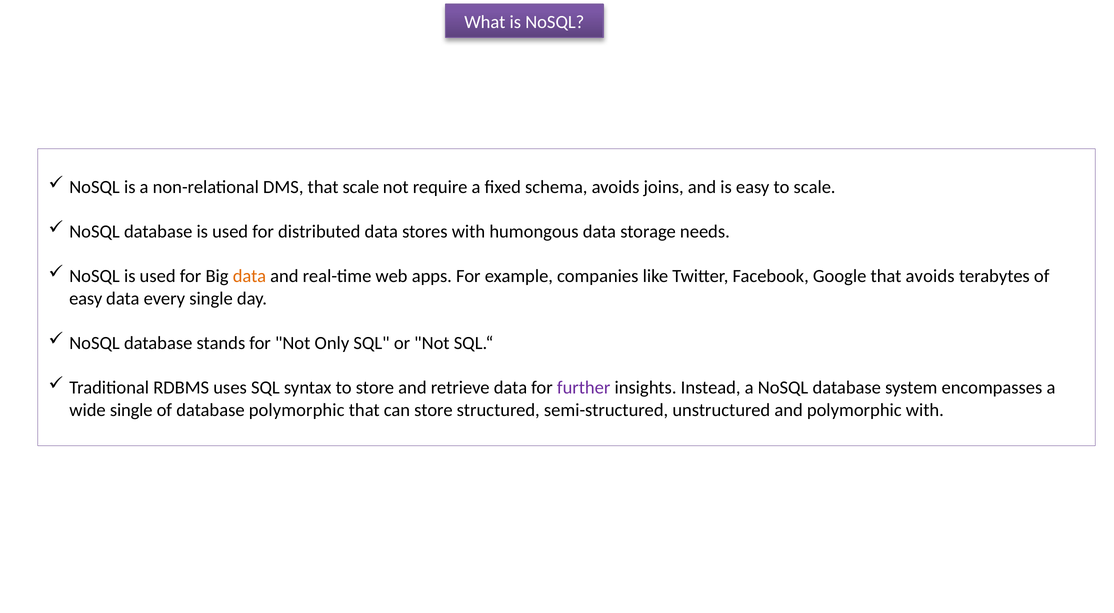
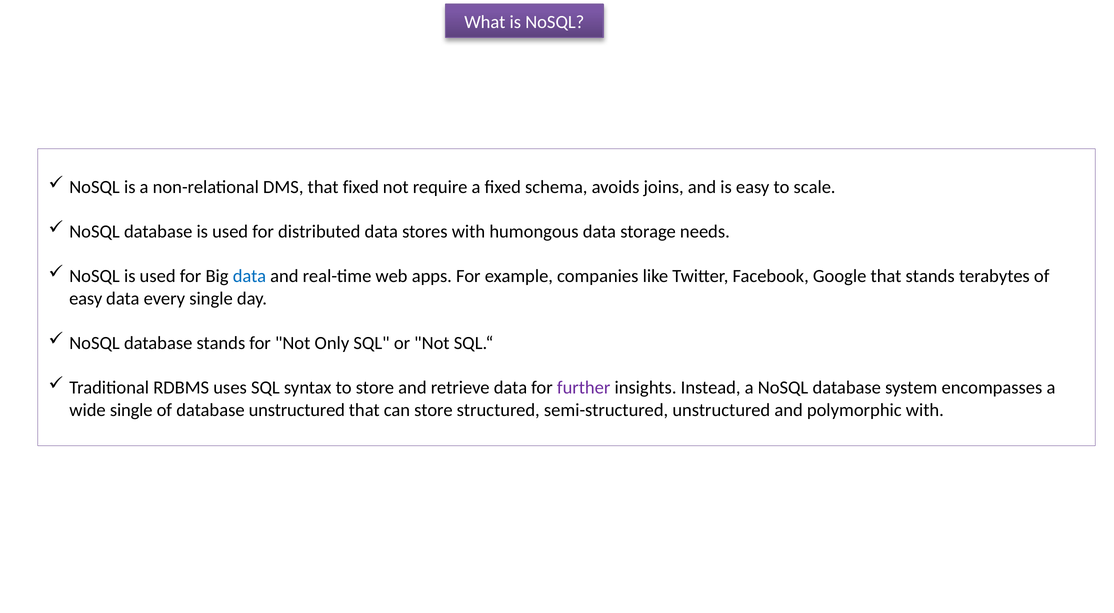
that scale: scale -> fixed
data at (249, 276) colour: orange -> blue
that avoids: avoids -> stands
database polymorphic: polymorphic -> unstructured
